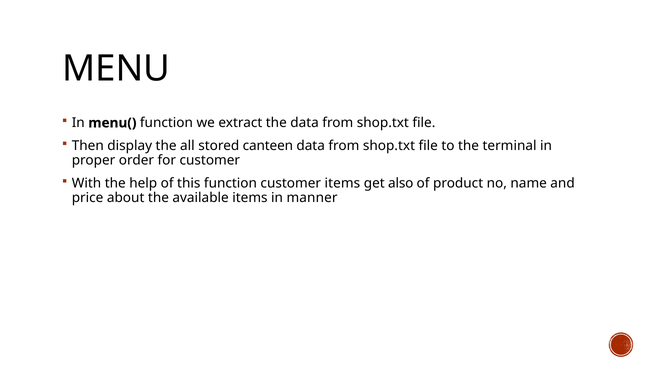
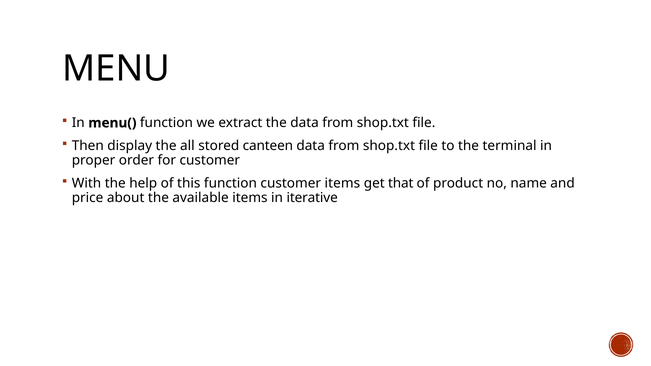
also: also -> that
manner: manner -> iterative
